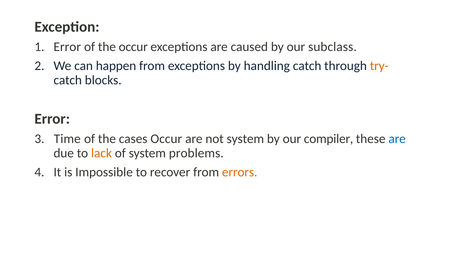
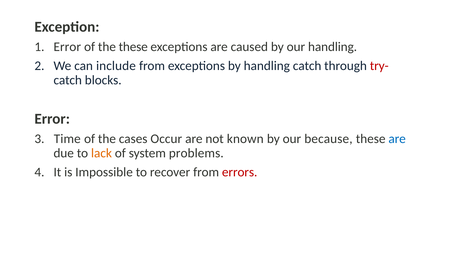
the occur: occur -> these
our subclass: subclass -> handling
happen: happen -> include
try- colour: orange -> red
not system: system -> known
compiler: compiler -> because
errors colour: orange -> red
